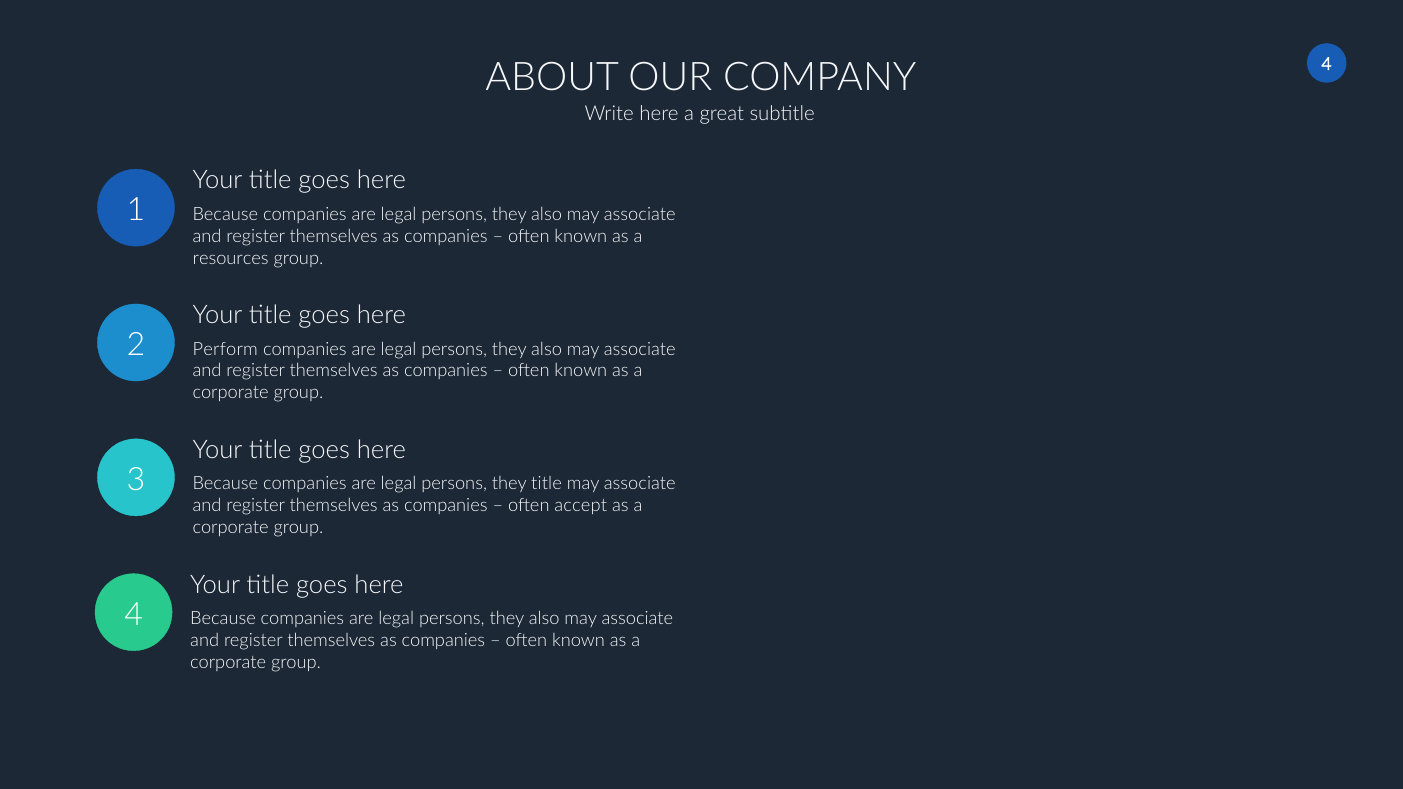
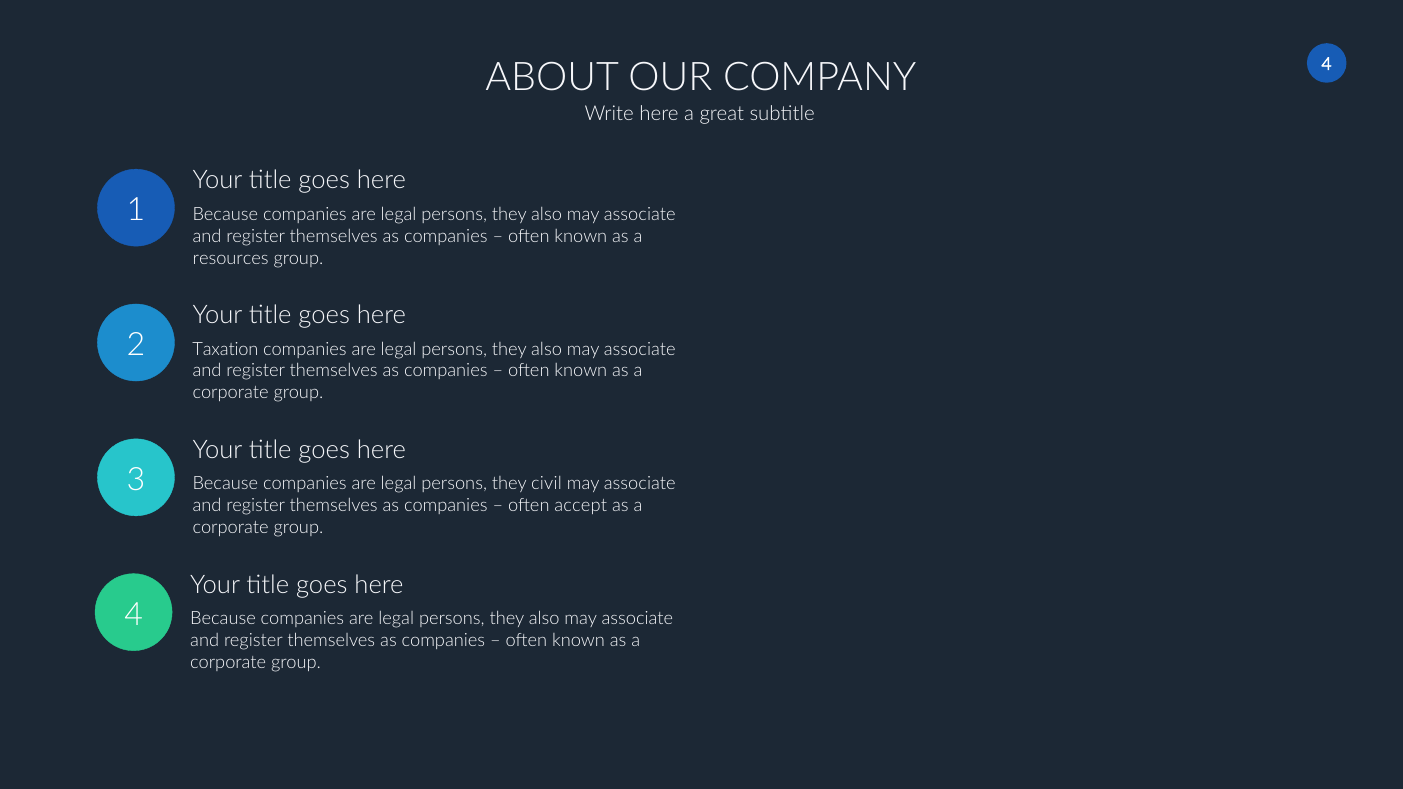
Perform: Perform -> Taxation
they title: title -> civil
